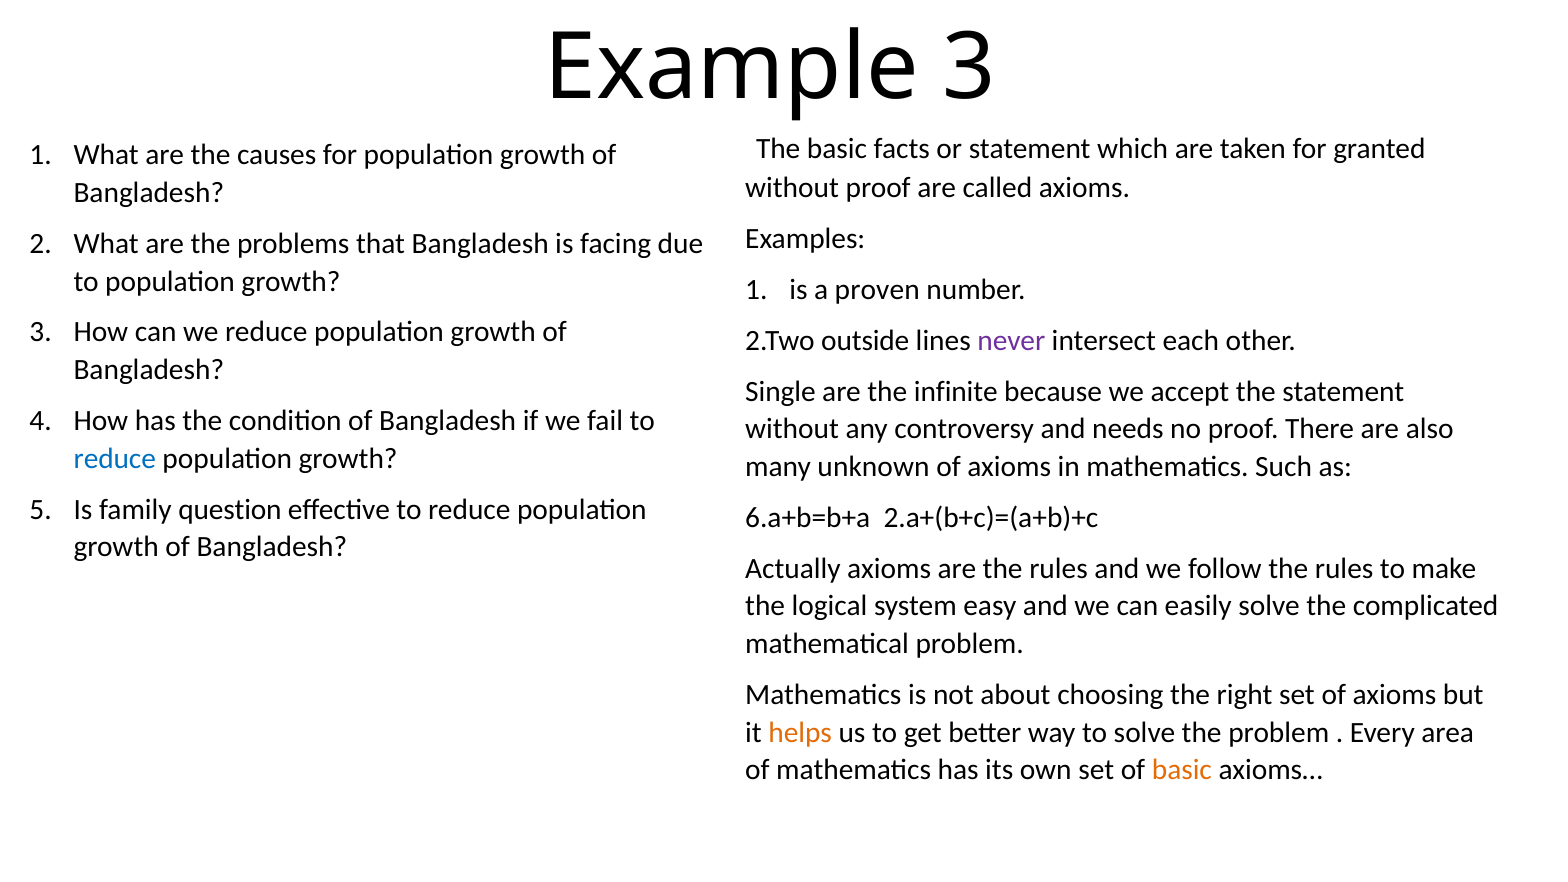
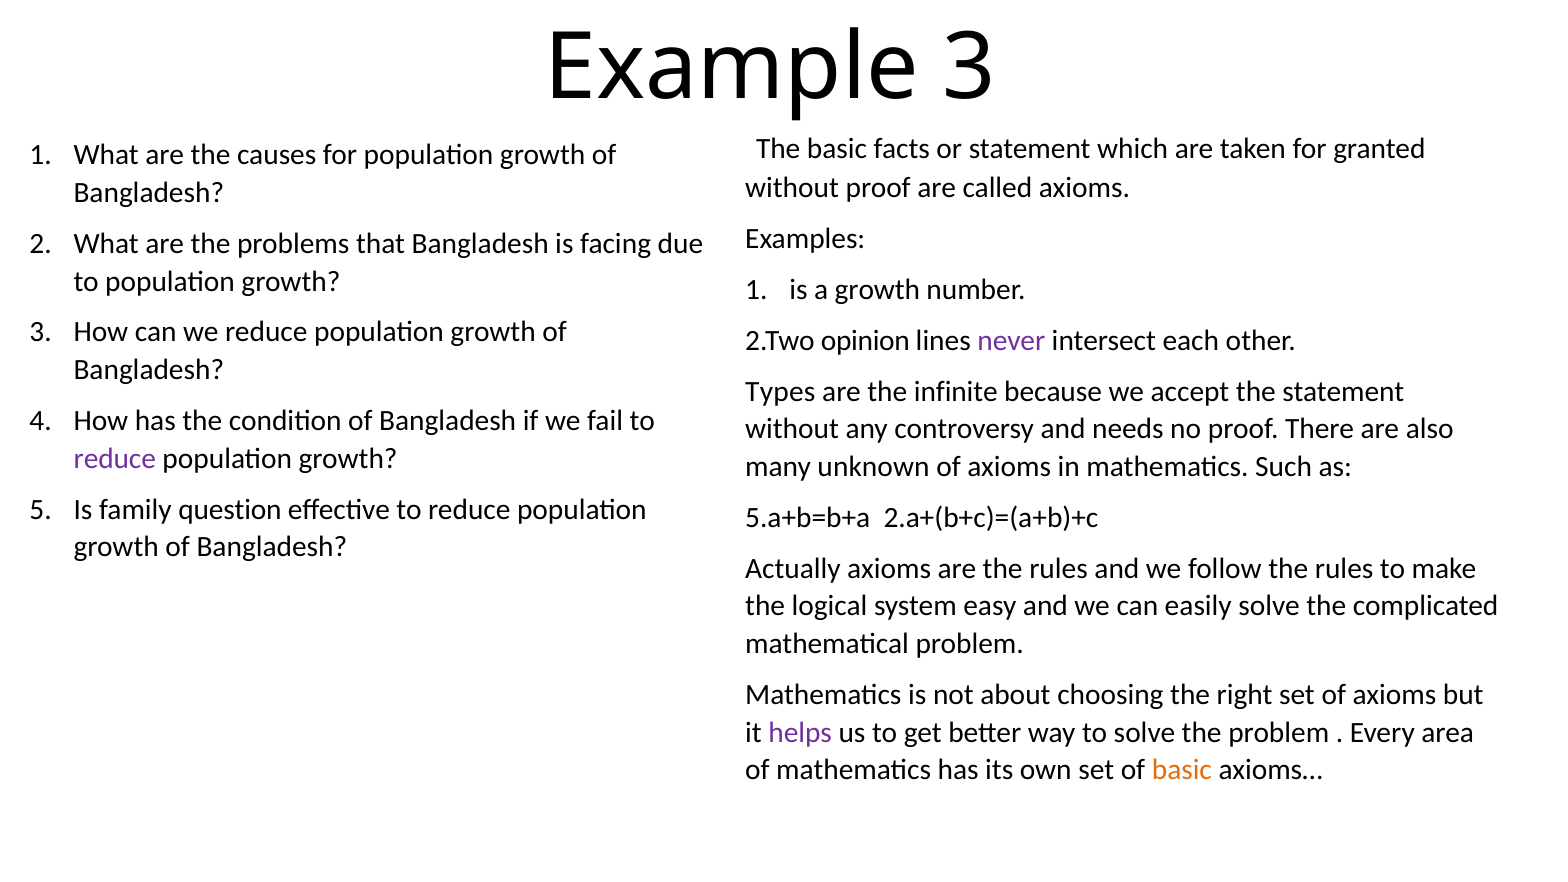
a proven: proven -> growth
outside: outside -> opinion
Single: Single -> Types
reduce at (115, 459) colour: blue -> purple
6.a+b=b+a: 6.a+b=b+a -> 5.a+b=b+a
helps colour: orange -> purple
